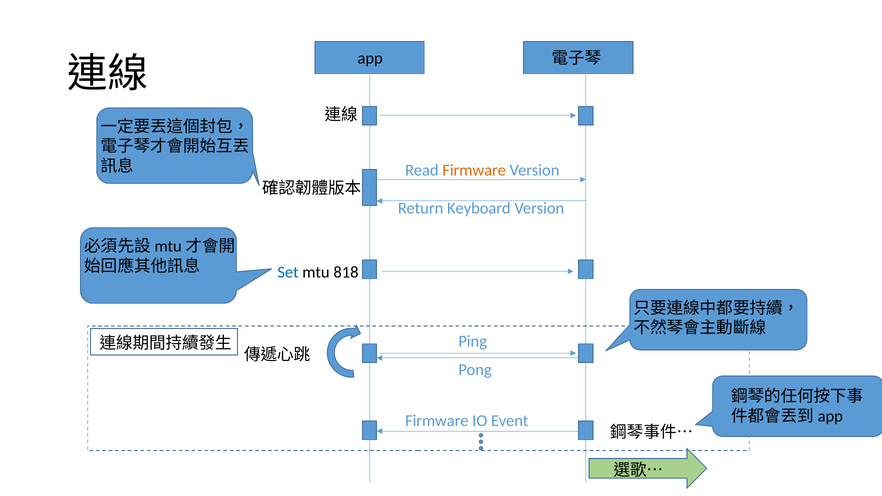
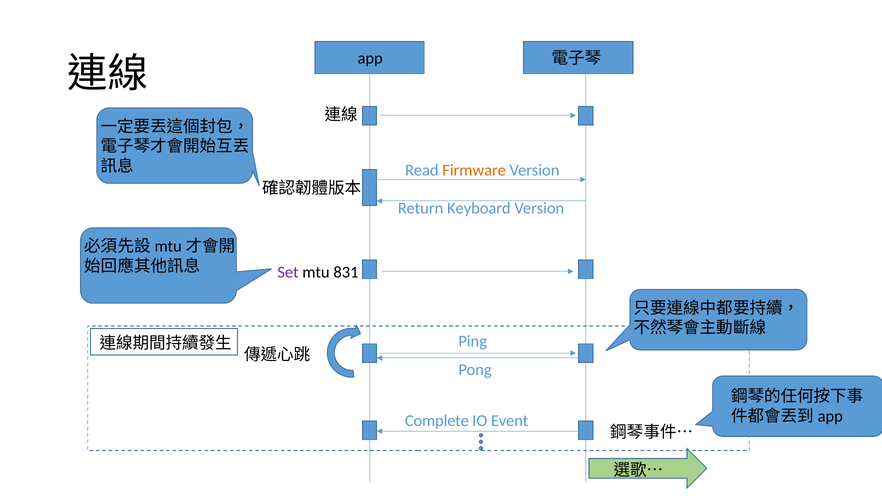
Set colour: blue -> purple
818: 818 -> 831
Firmware at (437, 421): Firmware -> Complete
